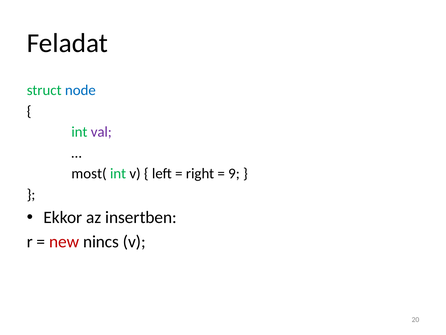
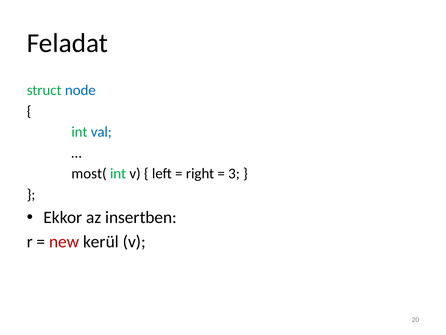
val colour: purple -> blue
9: 9 -> 3
nincs: nincs -> kerül
